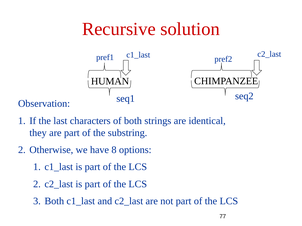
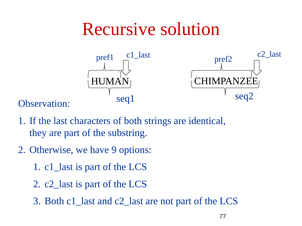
8: 8 -> 9
